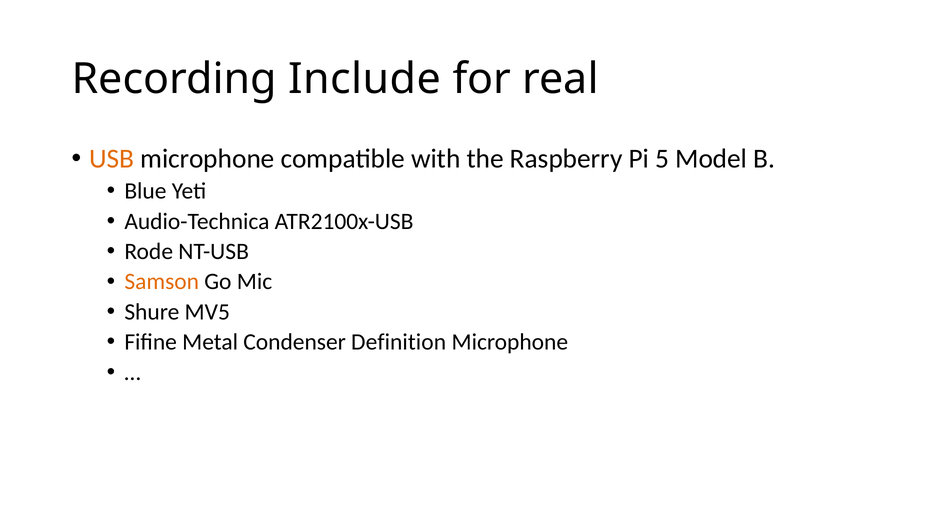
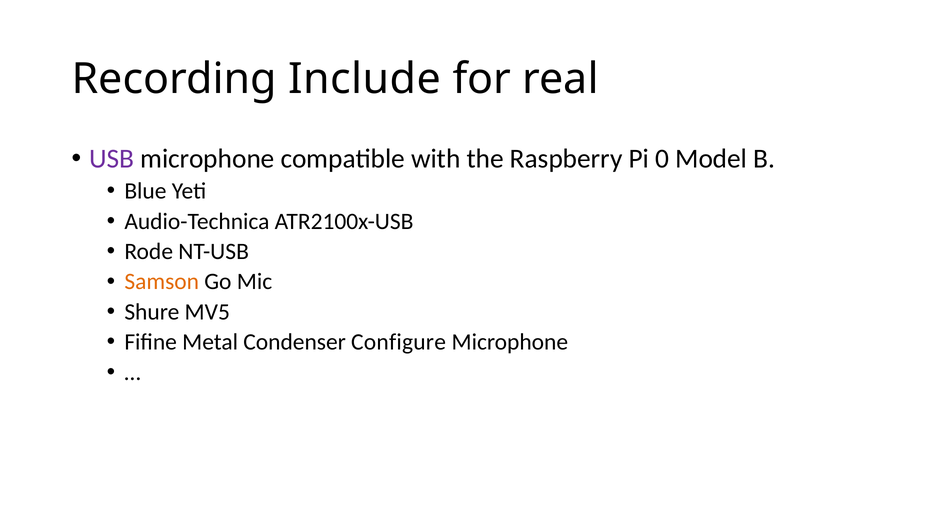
USB colour: orange -> purple
5: 5 -> 0
Definition: Definition -> Configure
